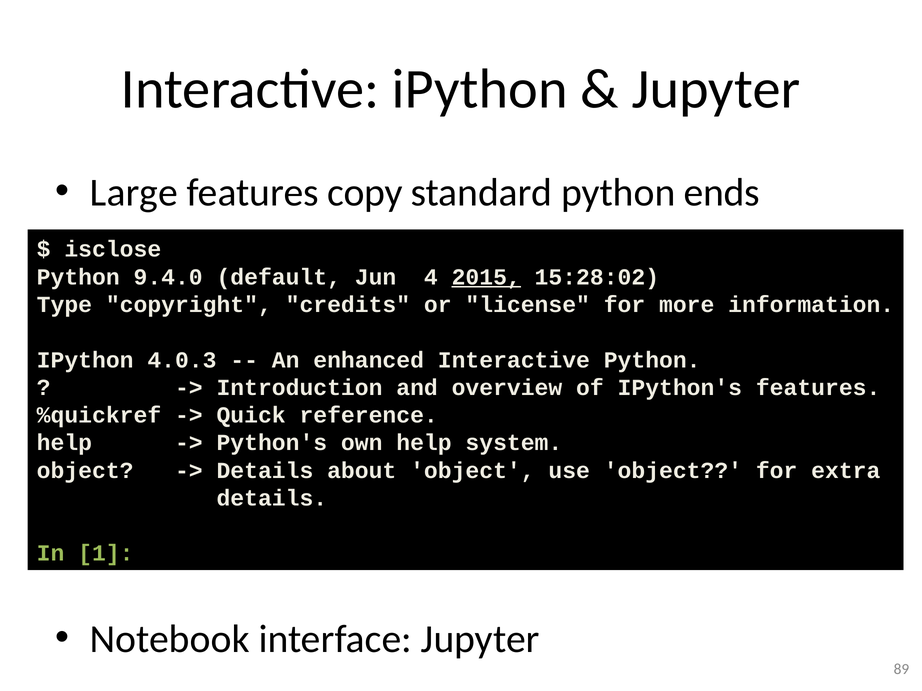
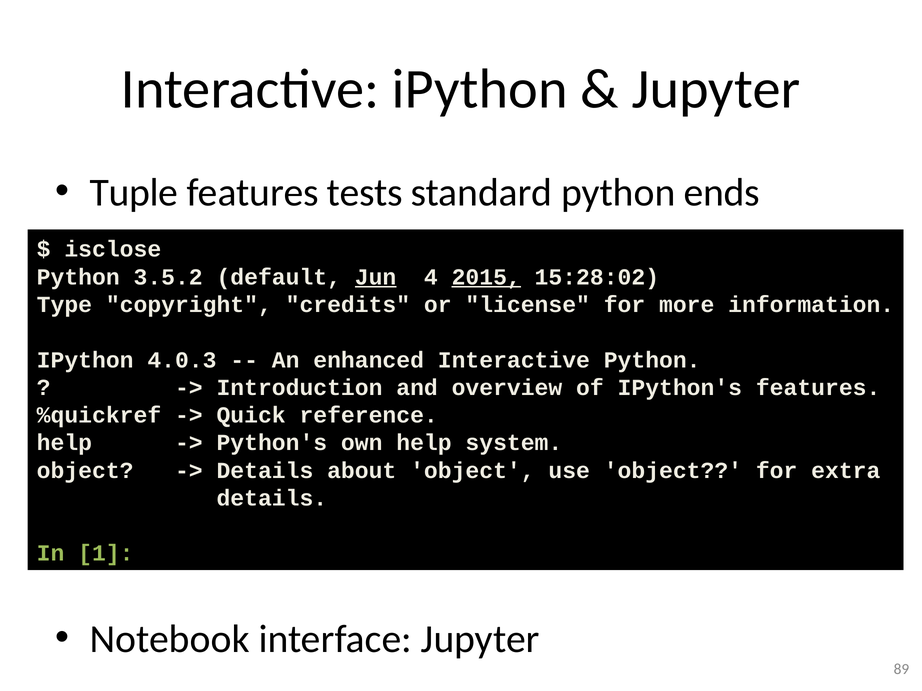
Large: Large -> Tuple
copy: copy -> tests
9.4.0: 9.4.0 -> 3.5.2
Jun underline: none -> present
